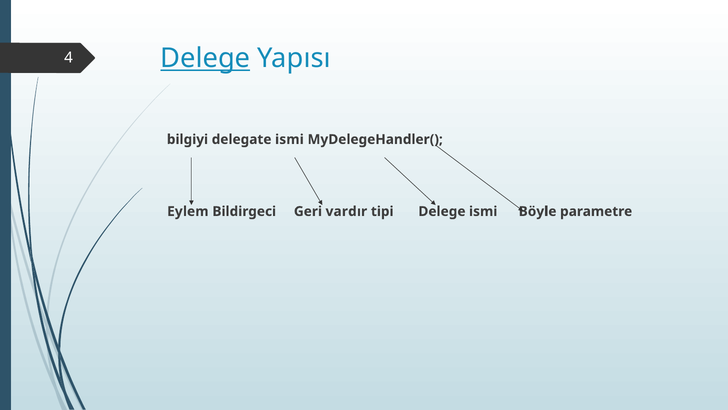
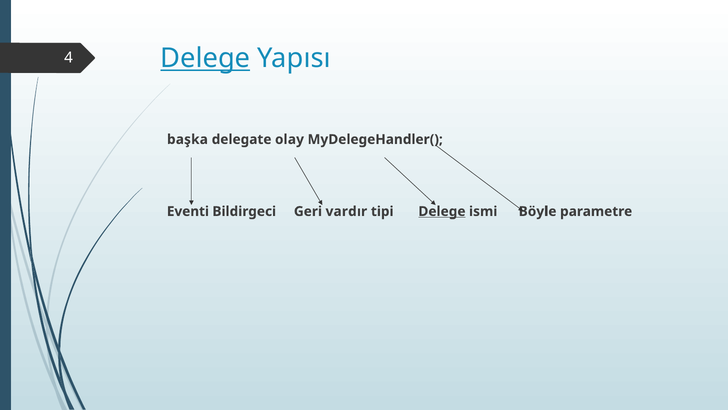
bilgiyi: bilgiyi -> başka
delegate ismi: ismi -> olay
Eylem: Eylem -> Eventi
Delege at (442, 211) underline: none -> present
